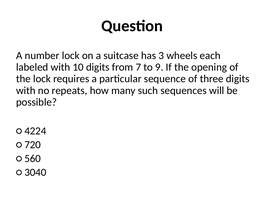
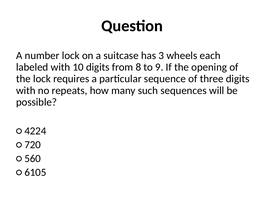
7: 7 -> 8
3040: 3040 -> 6105
